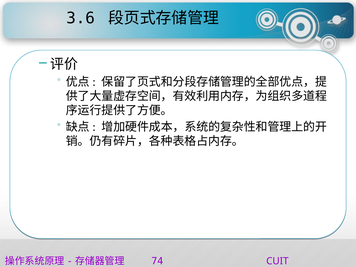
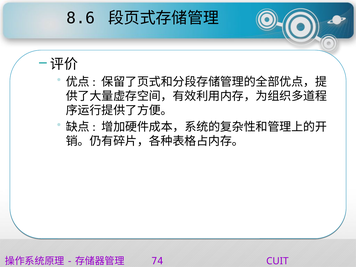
3.6: 3.6 -> 8.6
